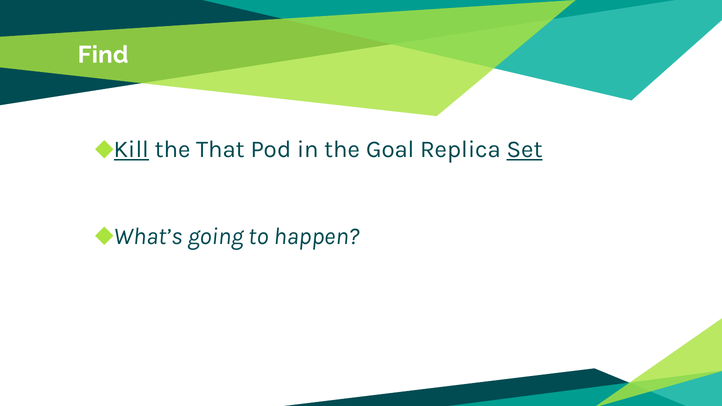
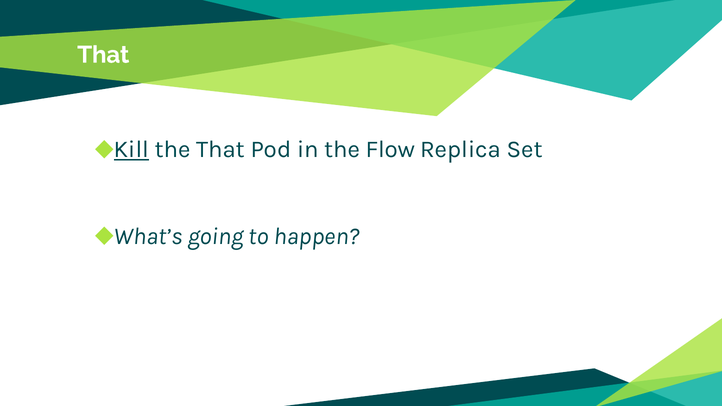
Find at (103, 55): Find -> That
Goal: Goal -> Flow
Set underline: present -> none
